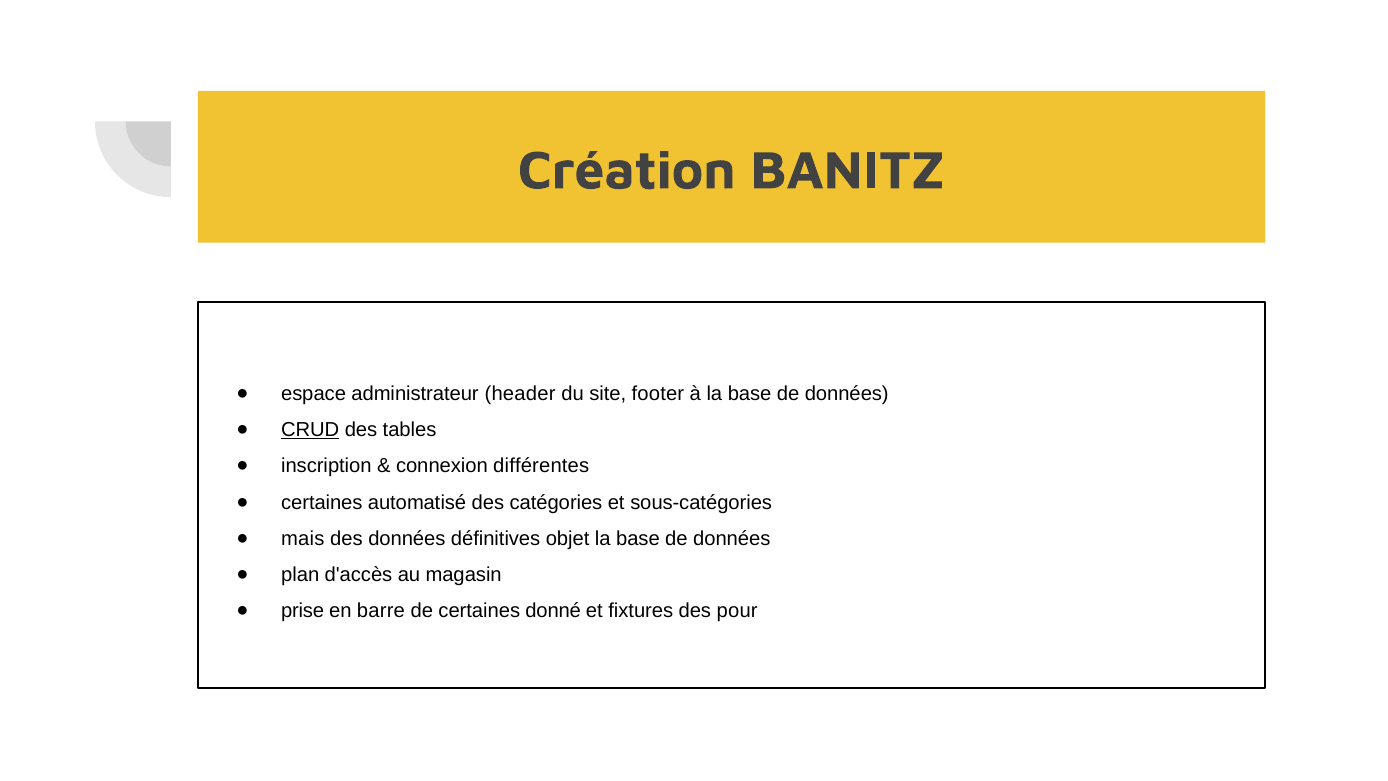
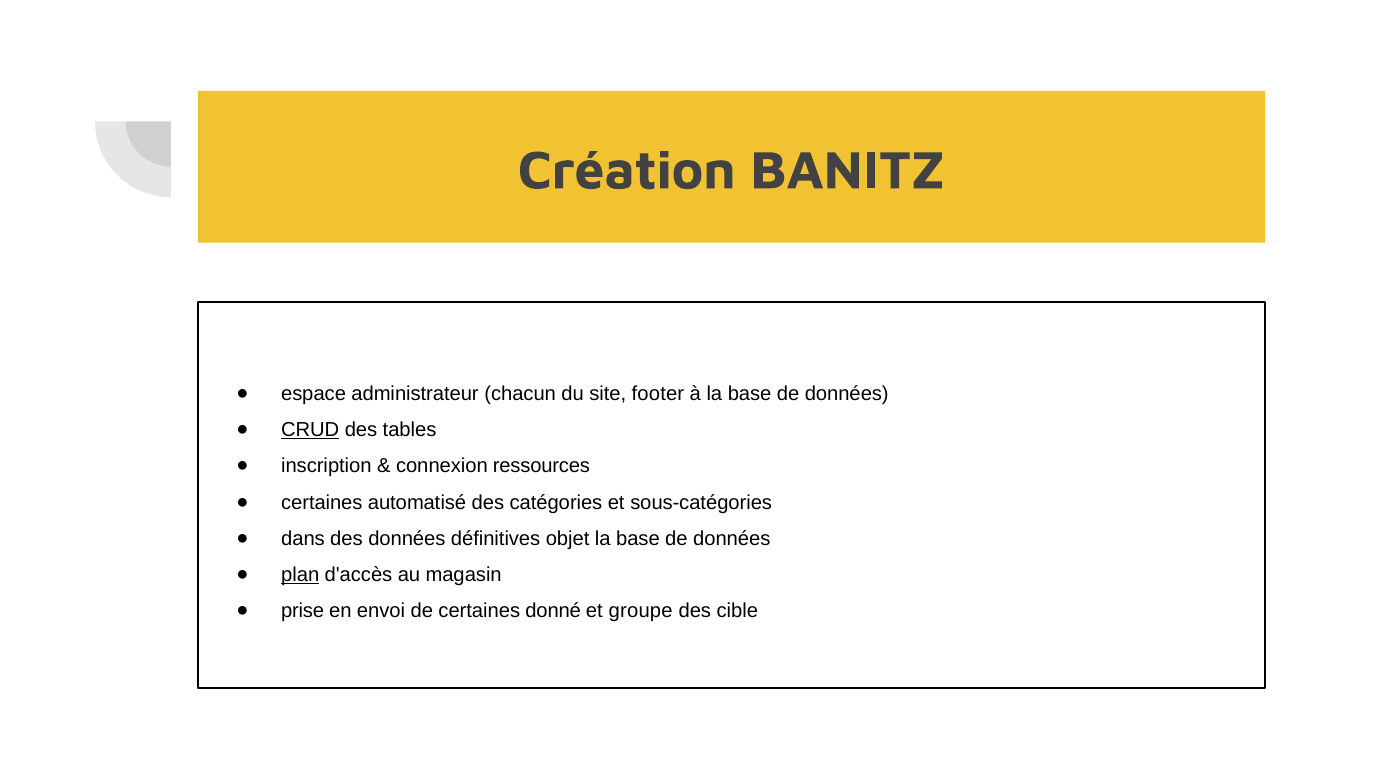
header: header -> chacun
différentes: différentes -> ressources
mais: mais -> dans
plan underline: none -> present
barre: barre -> envoi
fixtures: fixtures -> groupe
pour: pour -> cible
